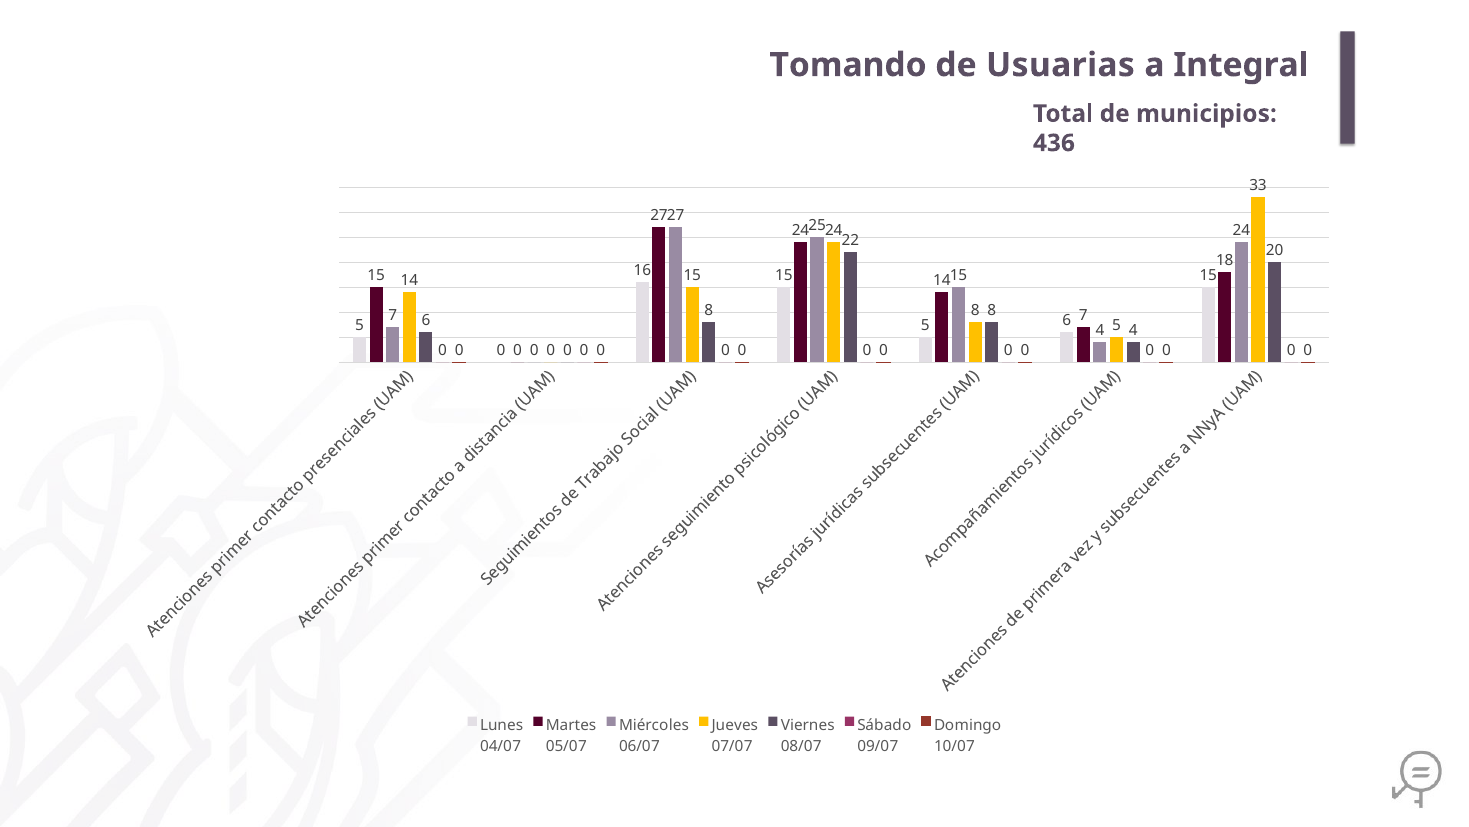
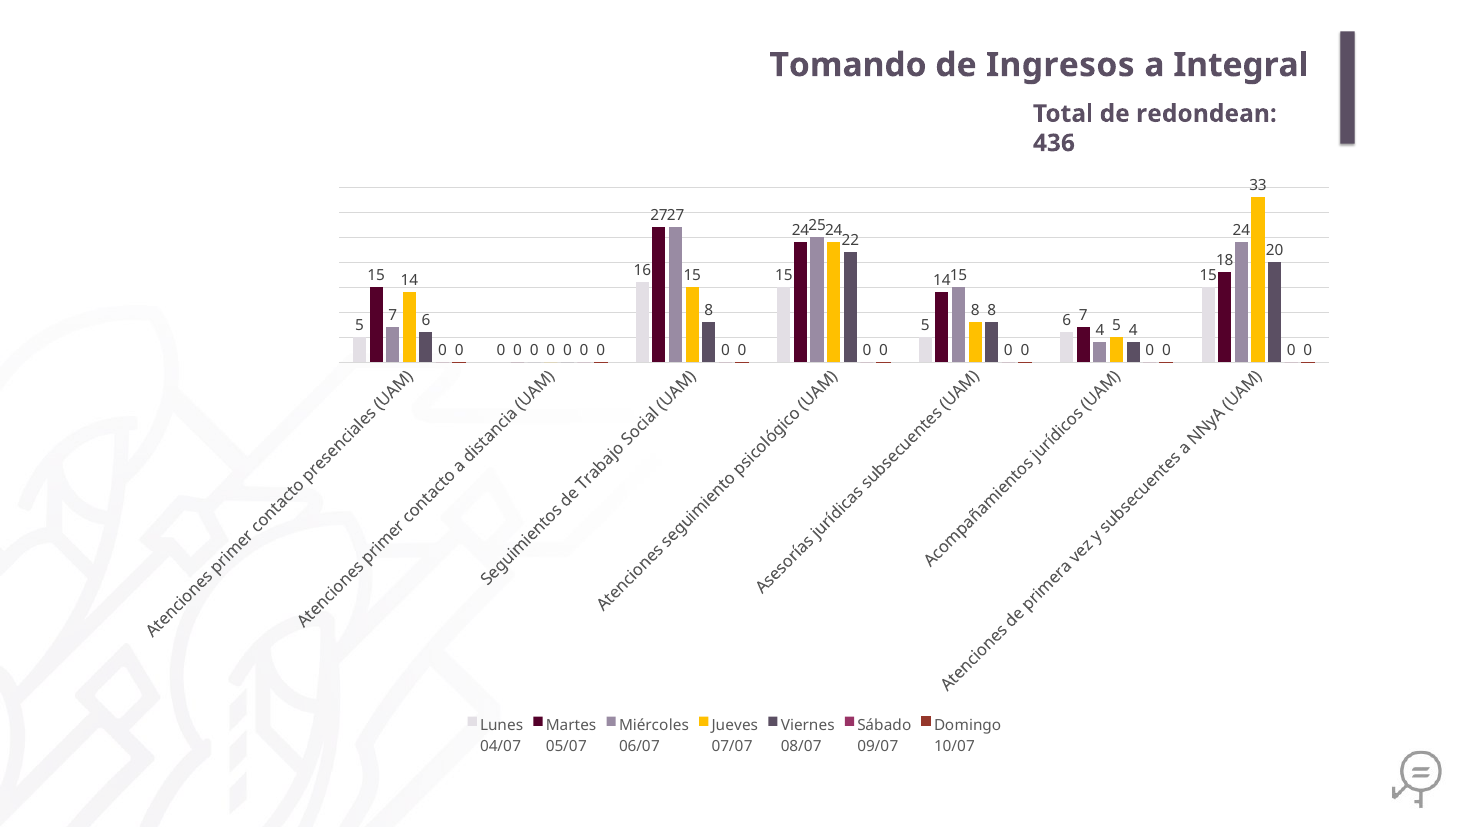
Usuarias: Usuarias -> Ingresos
municipios: municipios -> redondean
